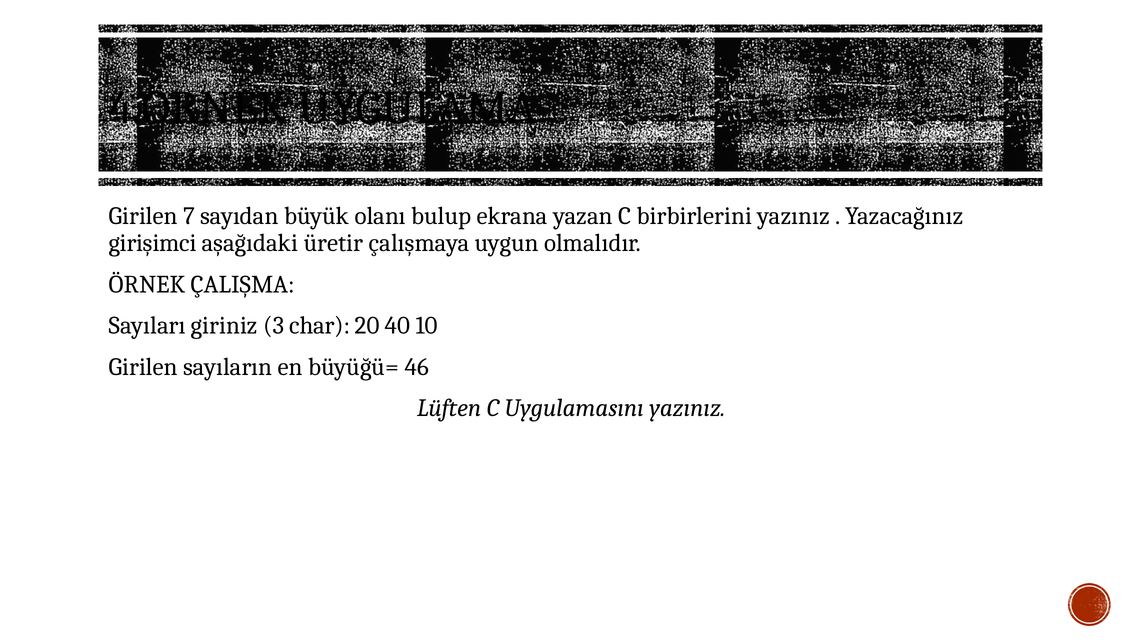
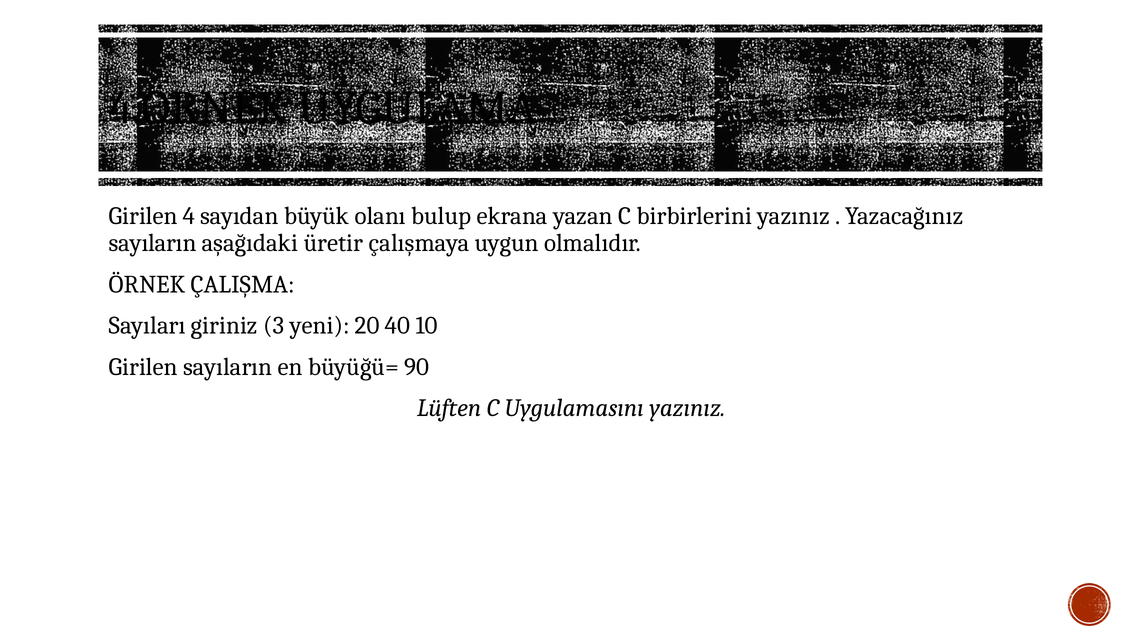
7: 7 -> 4
girişimci at (153, 243): girişimci -> sayıların
char: char -> yeni
46: 46 -> 90
